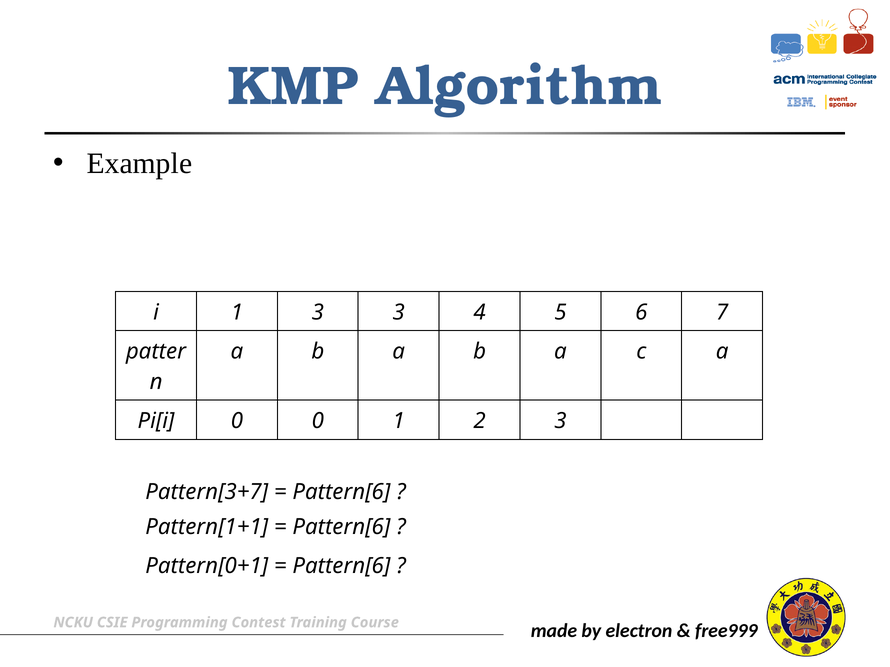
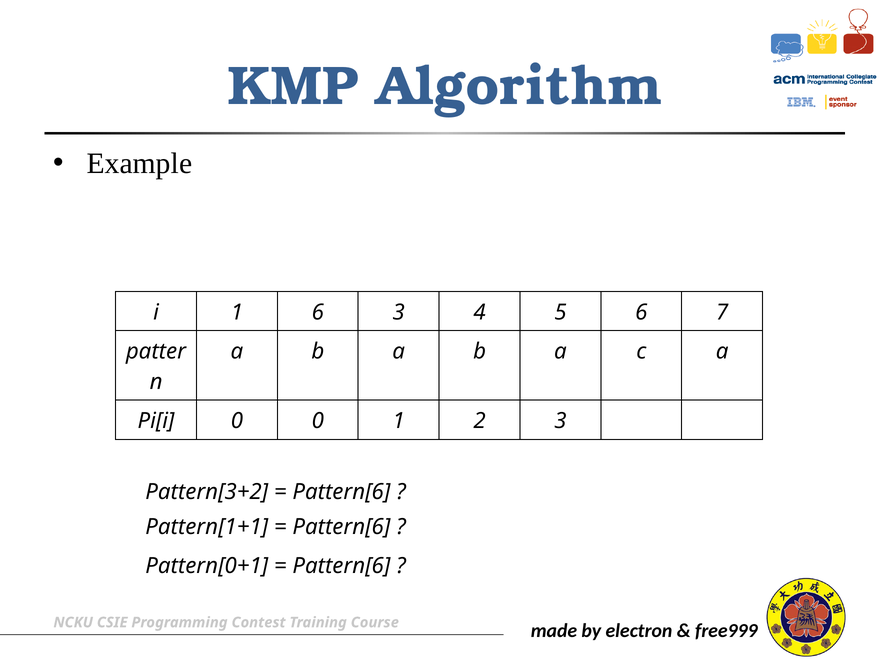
1 3: 3 -> 6
Pattern[3+7: Pattern[3+7 -> Pattern[3+2
